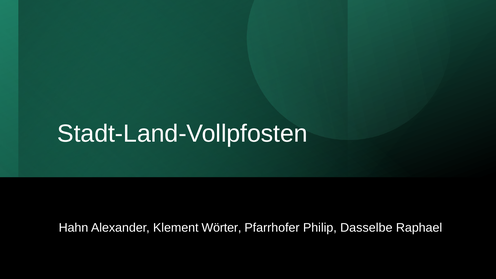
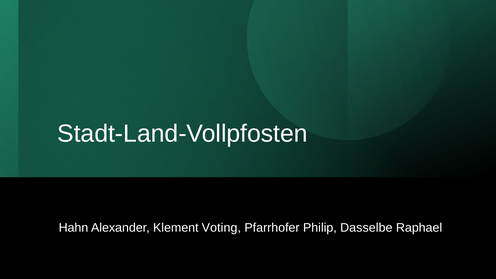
Wörter: Wörter -> Voting
